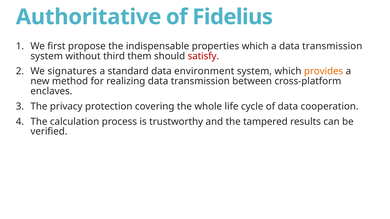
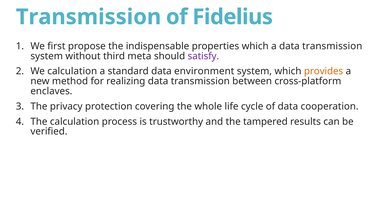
Authoritative at (89, 17): Authoritative -> Transmission
them: them -> meta
satisfy colour: red -> purple
We signatures: signatures -> calculation
